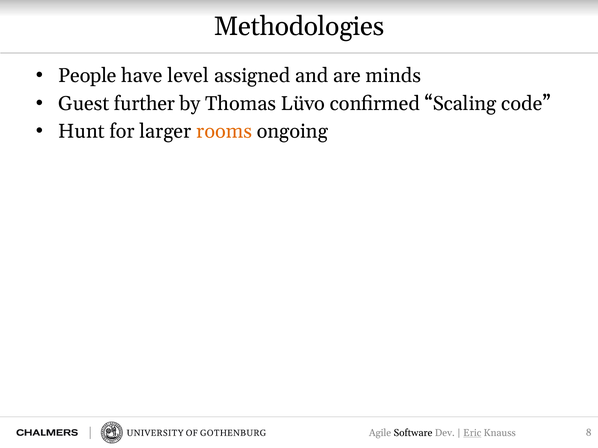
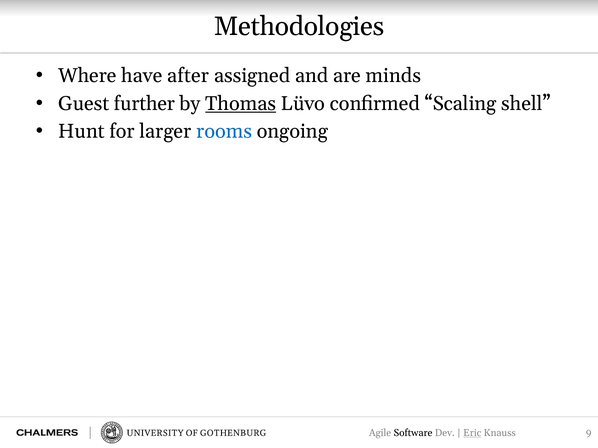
People: People -> Where
level: level -> after
Thomas underline: none -> present
code: code -> shell
rooms colour: orange -> blue
8: 8 -> 9
